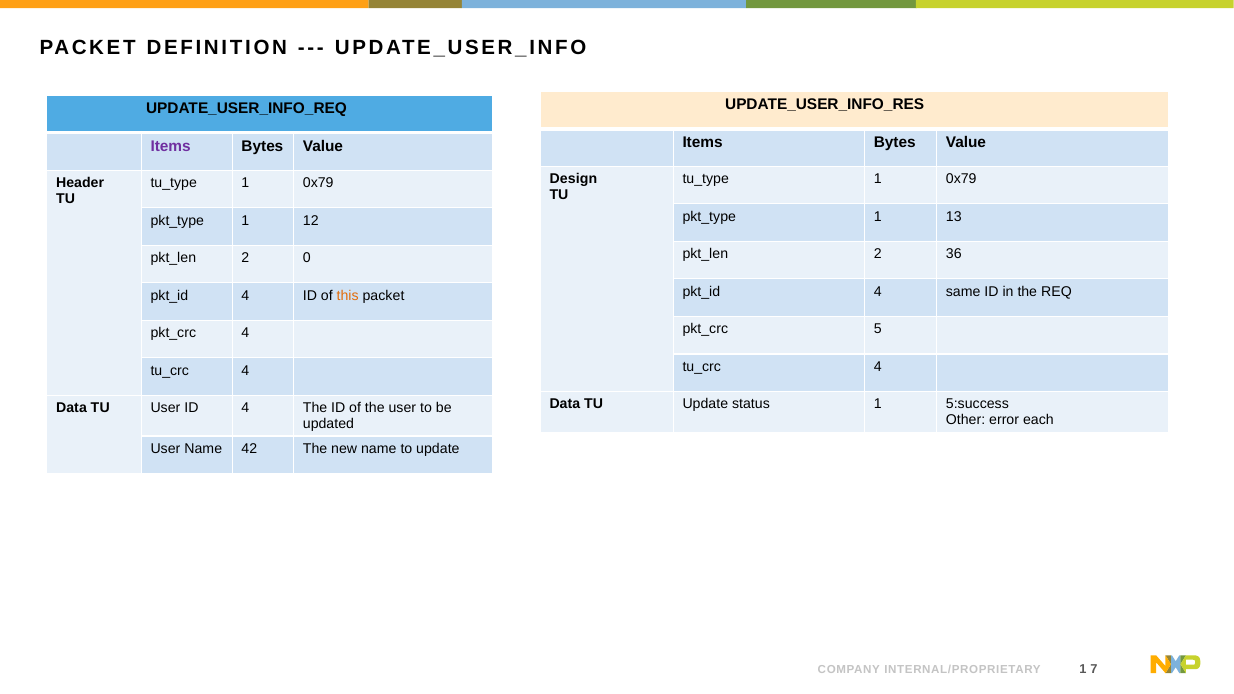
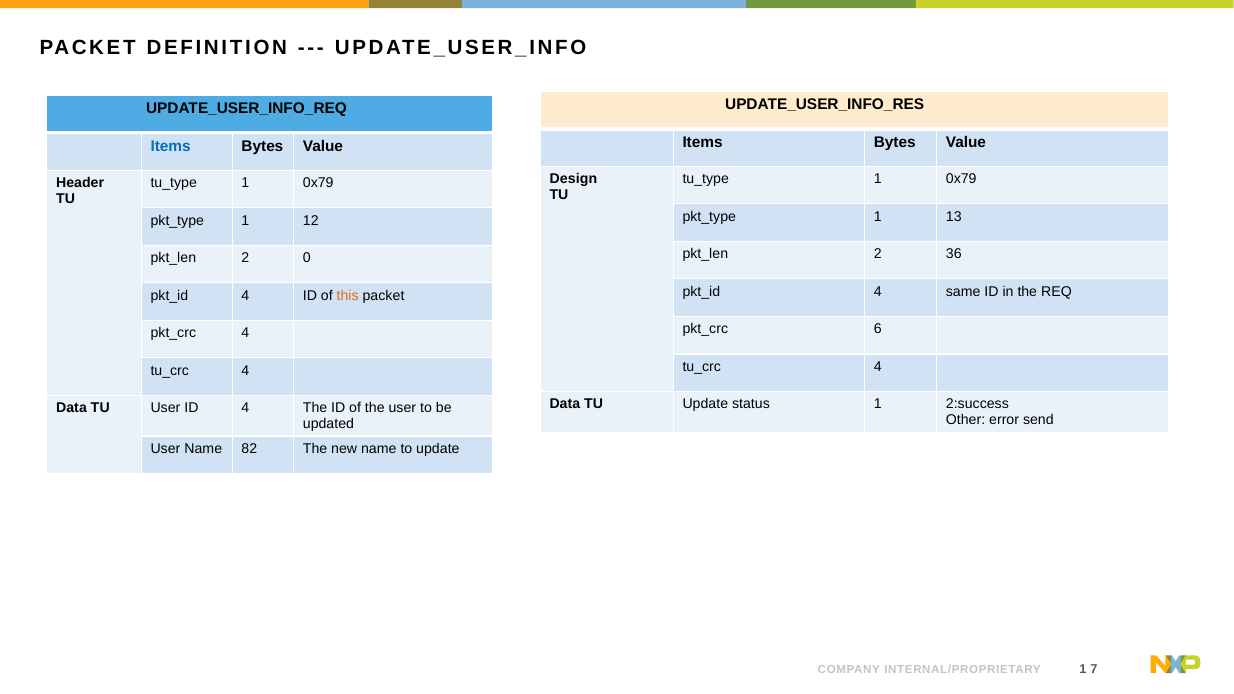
Items at (171, 146) colour: purple -> blue
5: 5 -> 6
5:success: 5:success -> 2:success
each: each -> send
42: 42 -> 82
